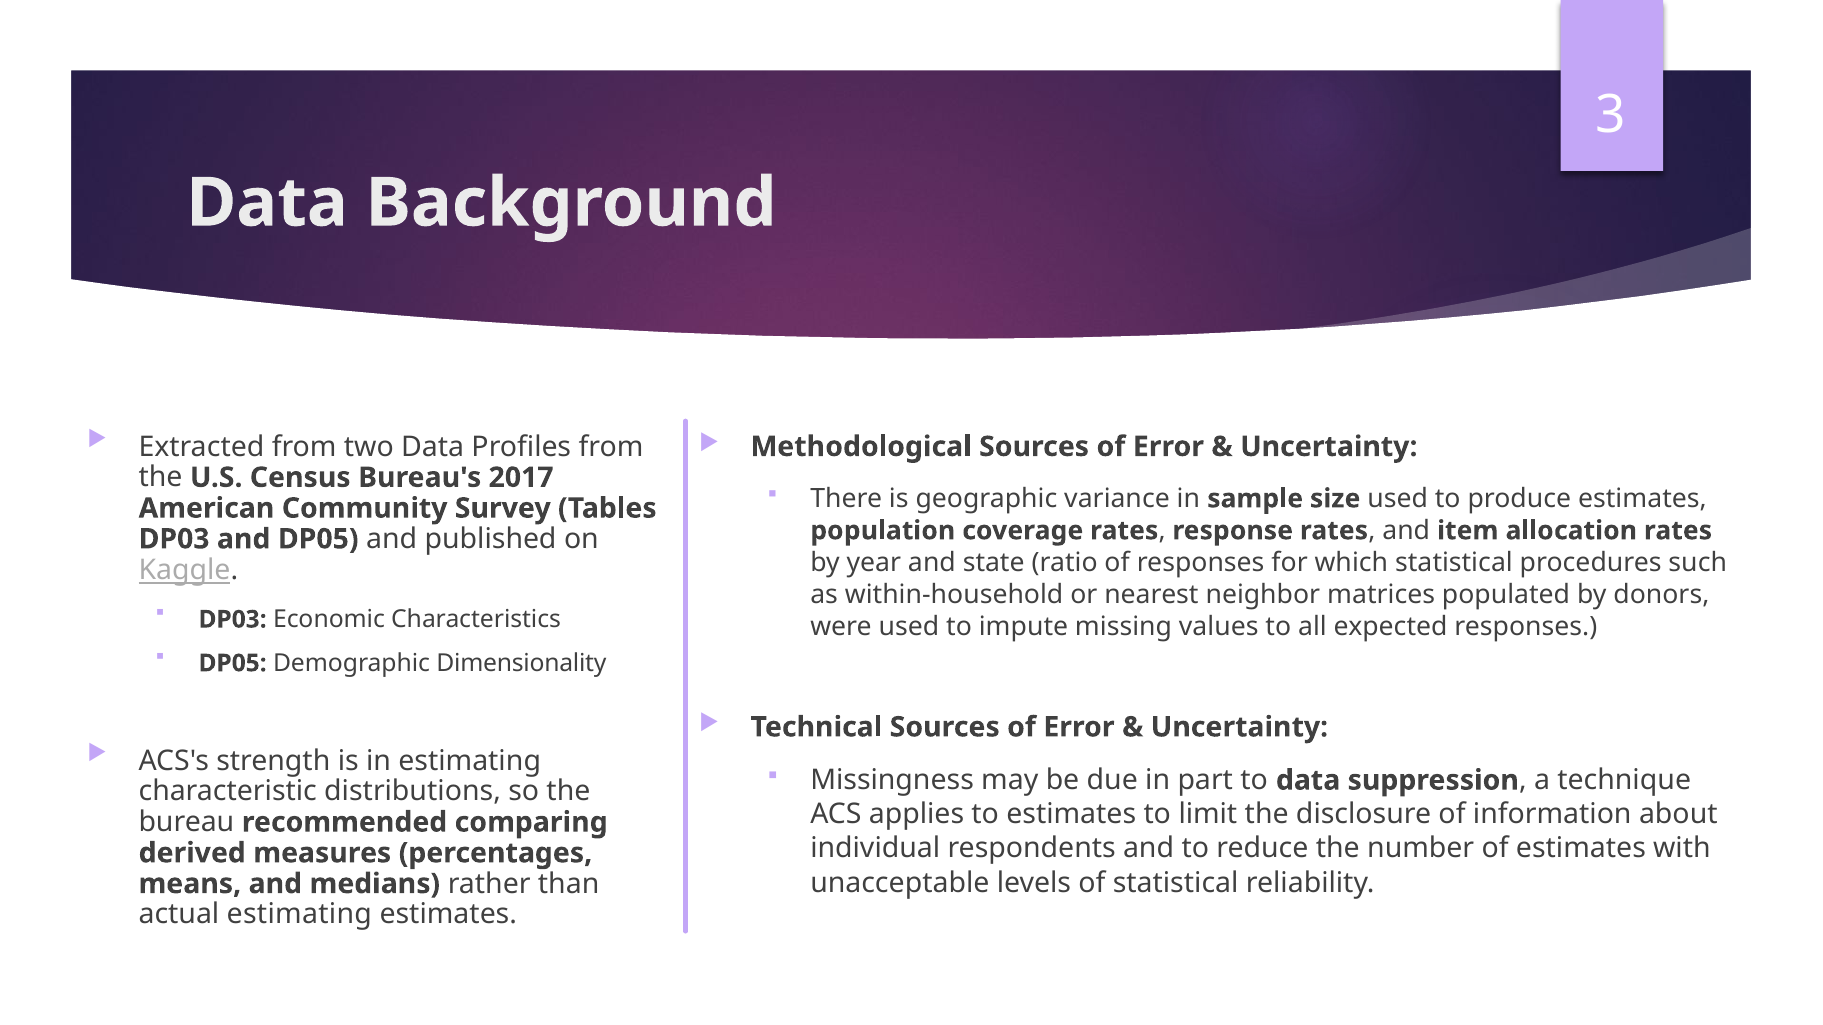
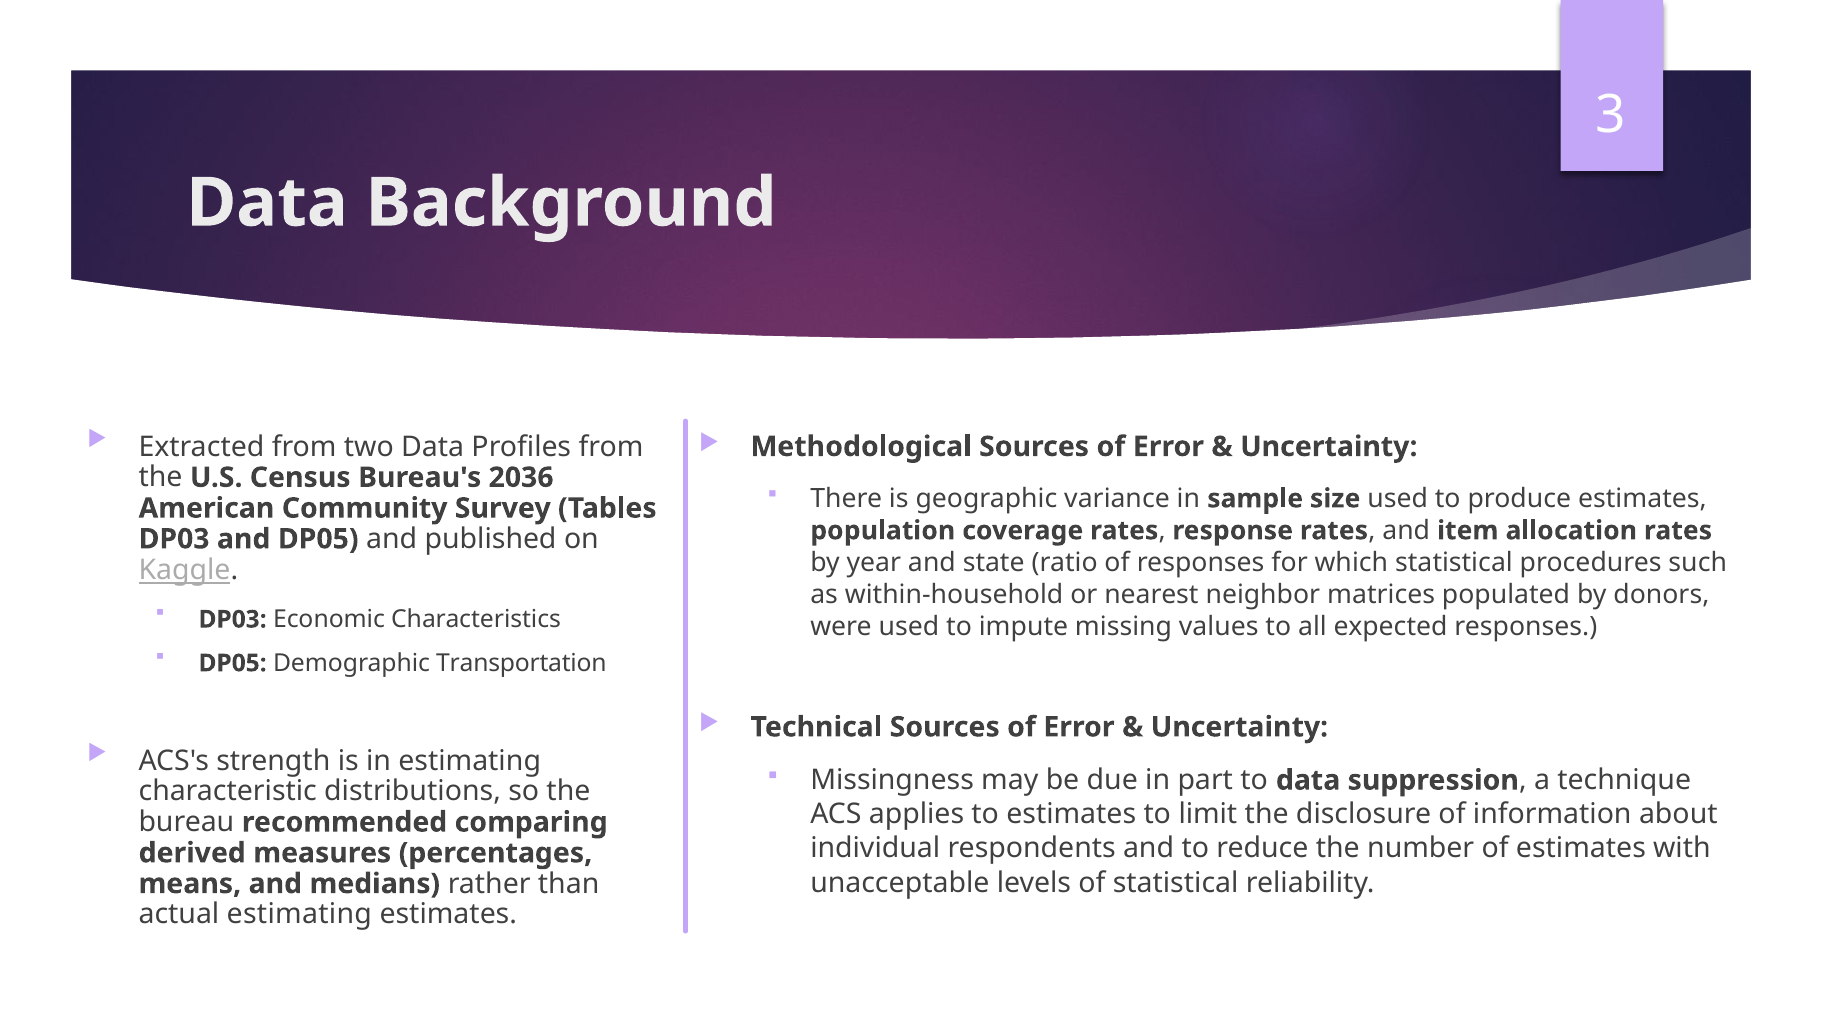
2017: 2017 -> 2036
Dimensionality: Dimensionality -> Transportation
